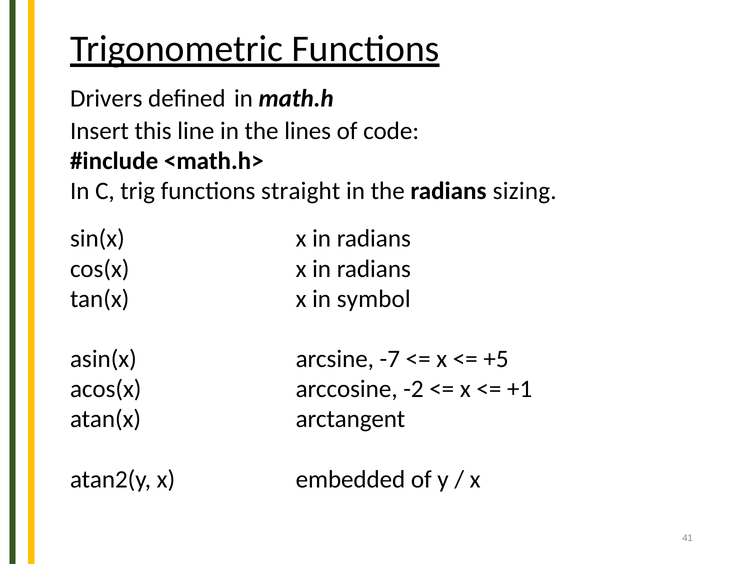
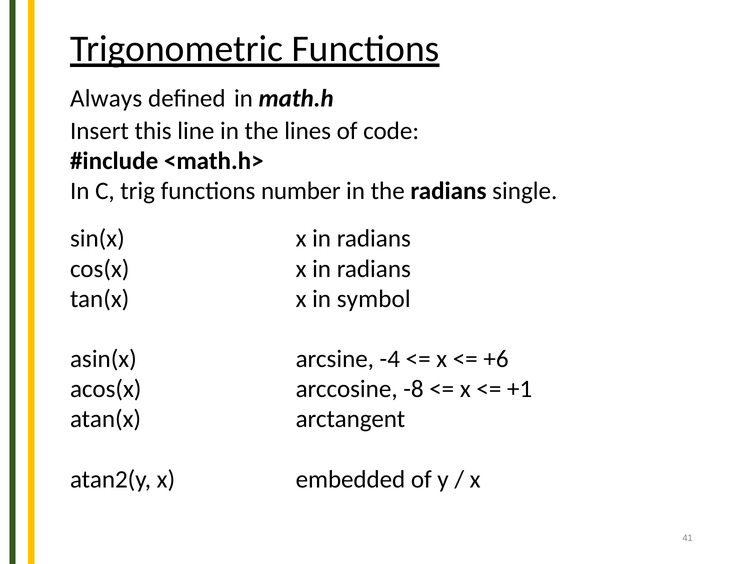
Drivers: Drivers -> Always
straight: straight -> number
sizing: sizing -> single
-7: -7 -> -4
+5: +5 -> +6
-2: -2 -> -8
